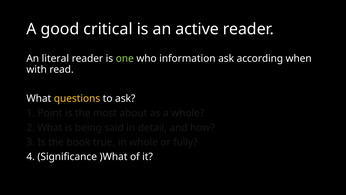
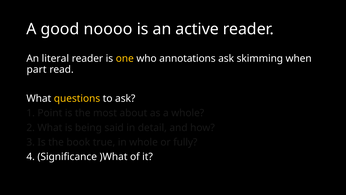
critical: critical -> noooo
one colour: light green -> yellow
information: information -> annotations
according: according -> skimming
with: with -> part
